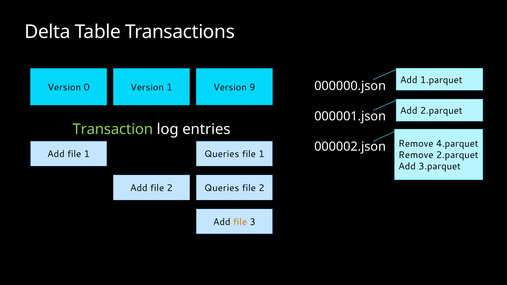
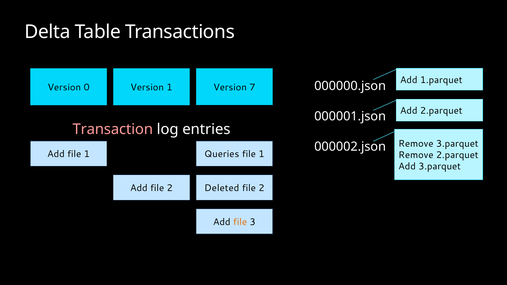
9: 9 -> 7
Transaction colour: light green -> pink
Remove 4.parquet: 4.parquet -> 3.parquet
Queries at (222, 188): Queries -> Deleted
